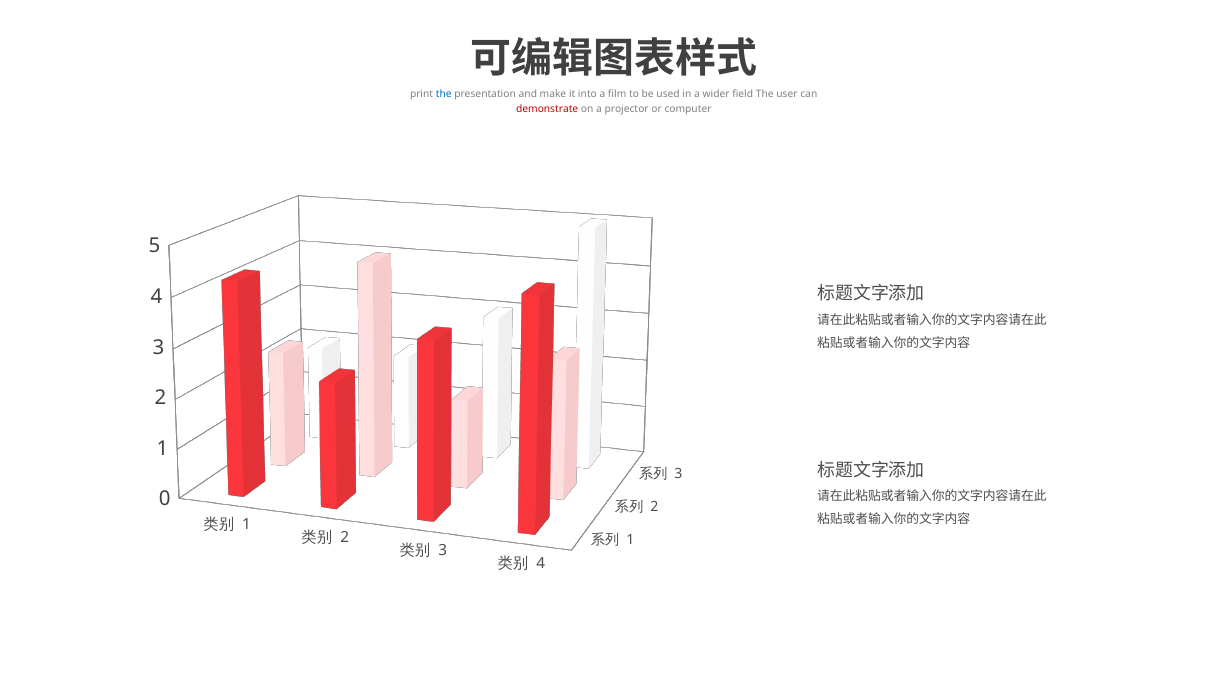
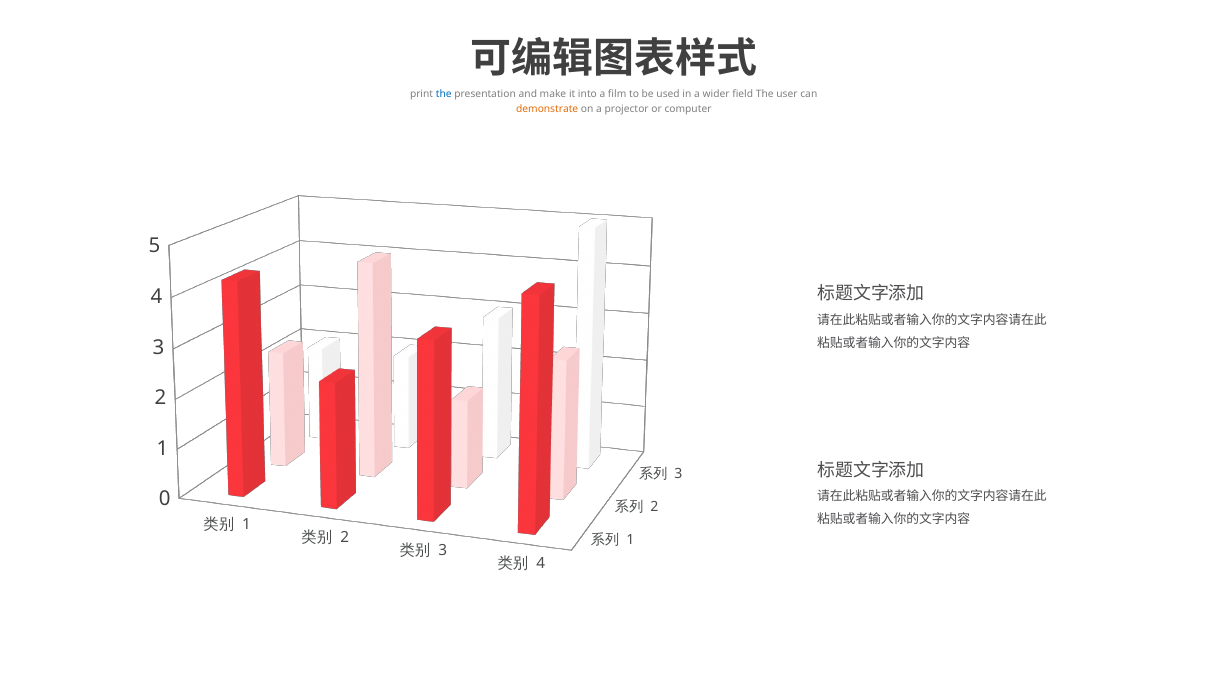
demonstrate colour: red -> orange
